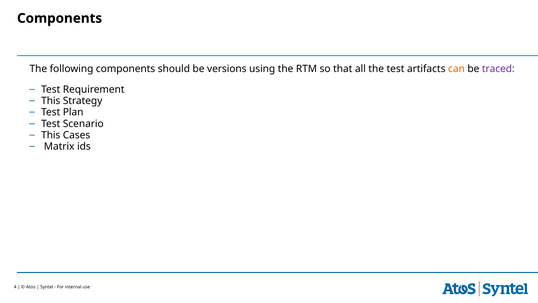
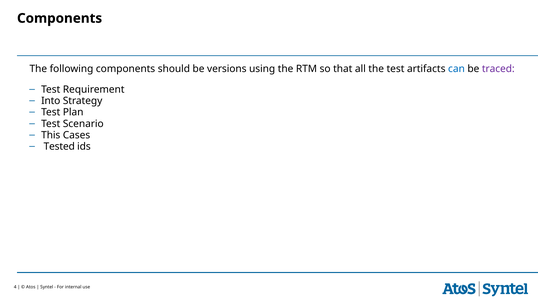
can colour: orange -> blue
This at (51, 101): This -> Into
Matrix: Matrix -> Tested
